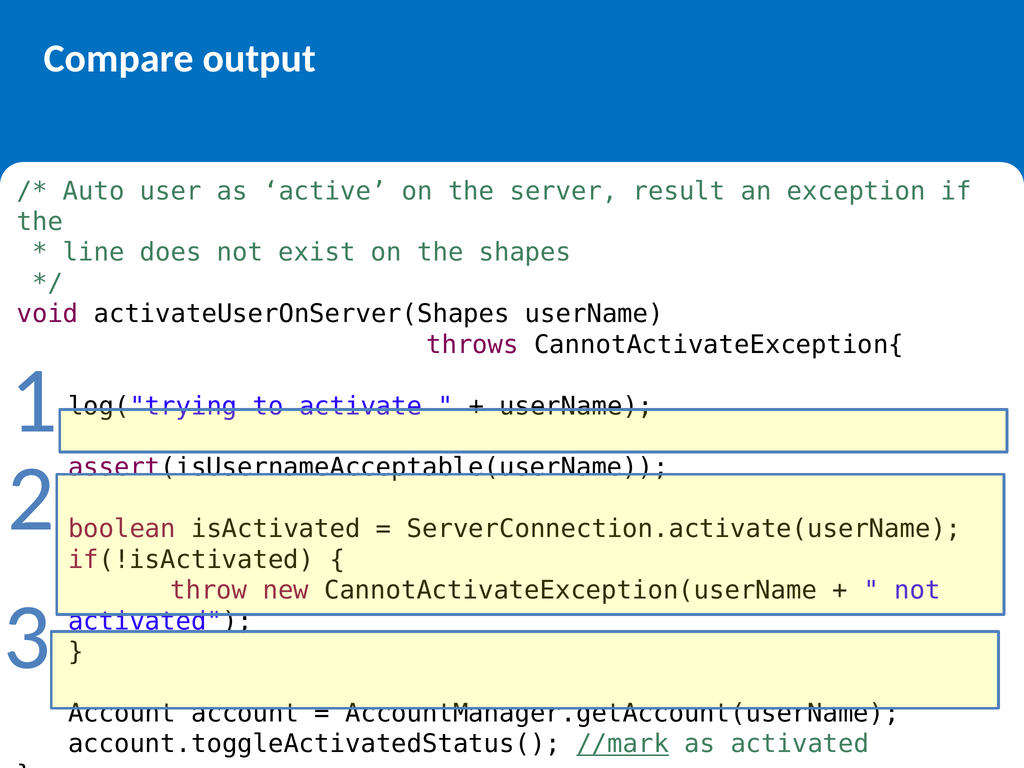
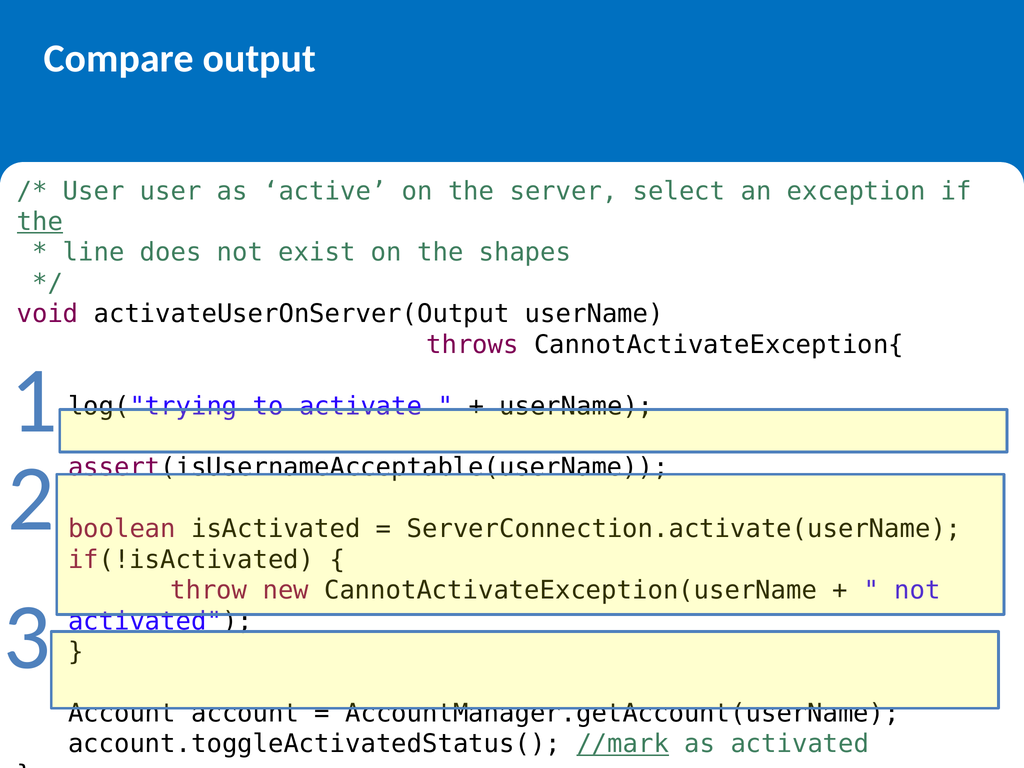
Auto at (94, 191): Auto -> User
result: result -> select
the at (40, 222) underline: none -> present
activateUserOnServer(Shapes: activateUserOnServer(Shapes -> activateUserOnServer(Output
